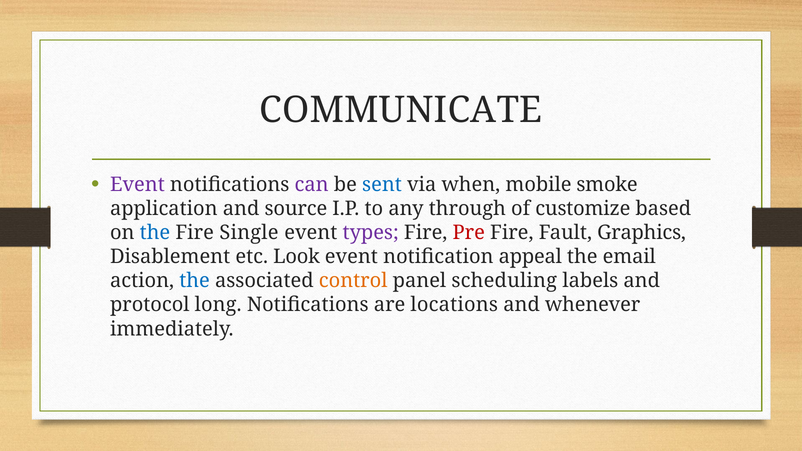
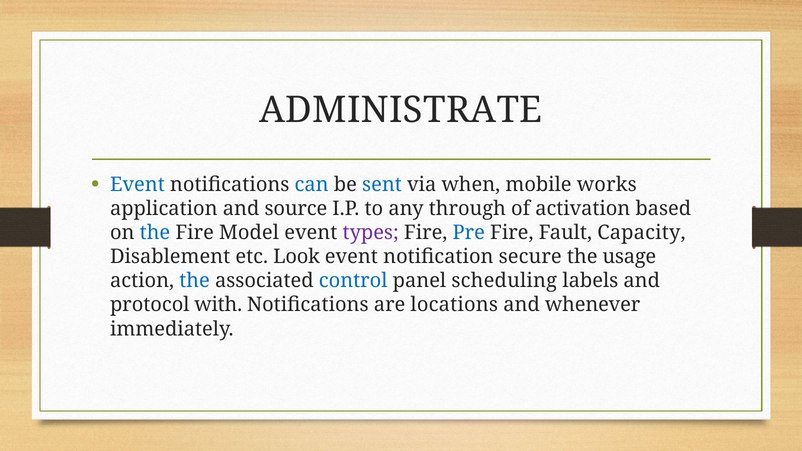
COMMUNICATE: COMMUNICATE -> ADMINISTRATE
Event at (137, 185) colour: purple -> blue
can colour: purple -> blue
smoke: smoke -> works
customize: customize -> activation
Single: Single -> Model
Pre colour: red -> blue
Graphics: Graphics -> Capacity
appeal: appeal -> secure
email: email -> usage
control colour: orange -> blue
long: long -> with
